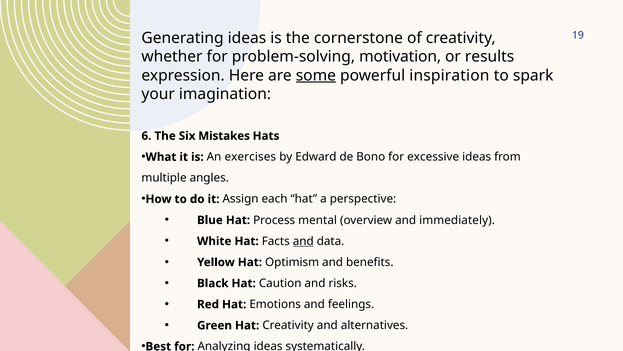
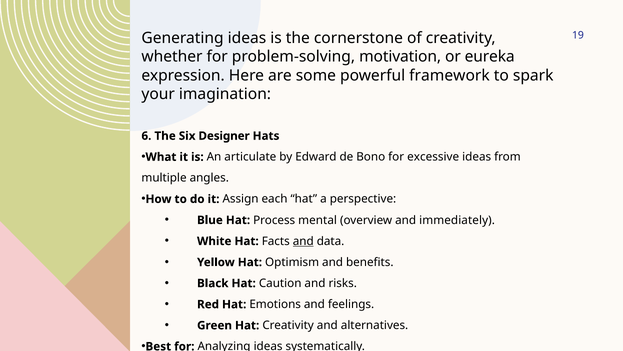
results: results -> eureka
some underline: present -> none
inspiration: inspiration -> framework
Mistakes: Mistakes -> Designer
exercises: exercises -> articulate
